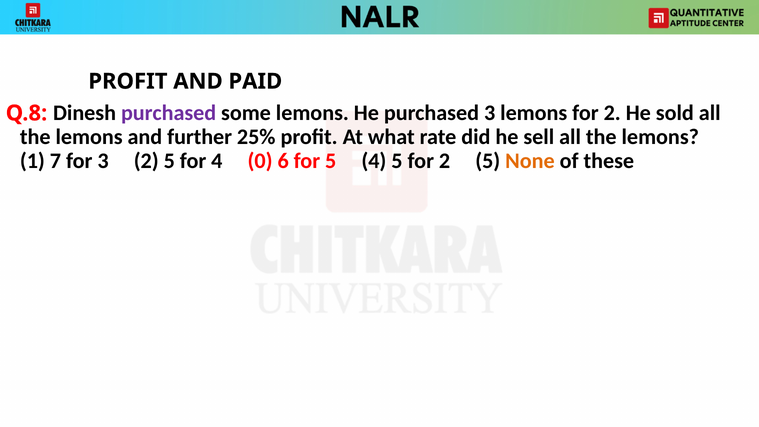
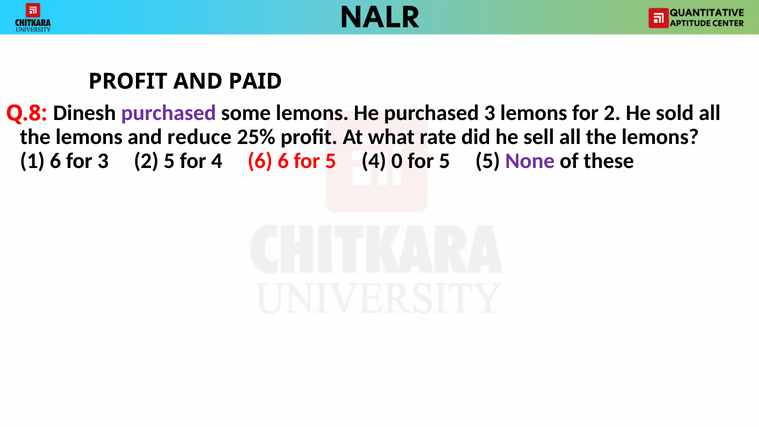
further: further -> reduce
1 7: 7 -> 6
4 0: 0 -> 6
4 5: 5 -> 0
2 at (445, 161): 2 -> 5
None colour: orange -> purple
